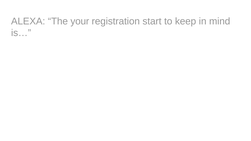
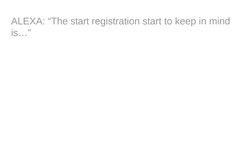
The your: your -> start
